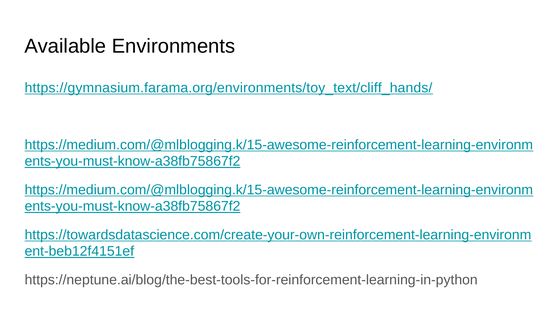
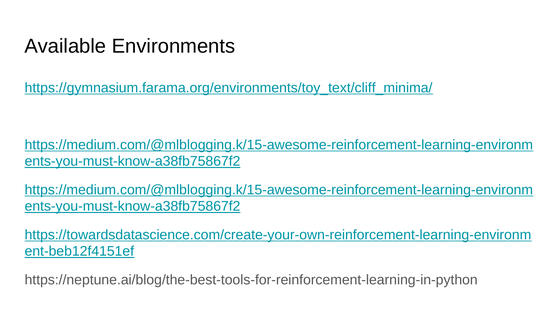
https://gymnasium.farama.org/environments/toy_text/cliff_hands/: https://gymnasium.farama.org/environments/toy_text/cliff_hands/ -> https://gymnasium.farama.org/environments/toy_text/cliff_minima/
